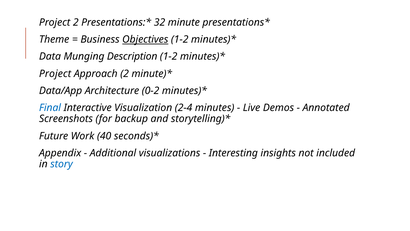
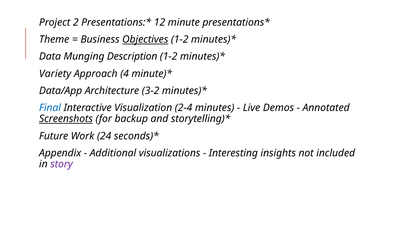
32: 32 -> 12
Project at (55, 74): Project -> Variety
Approach 2: 2 -> 4
0-2: 0-2 -> 3-2
Screenshots underline: none -> present
40: 40 -> 24
story colour: blue -> purple
